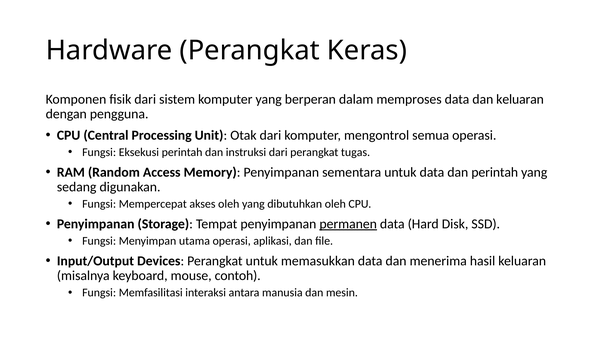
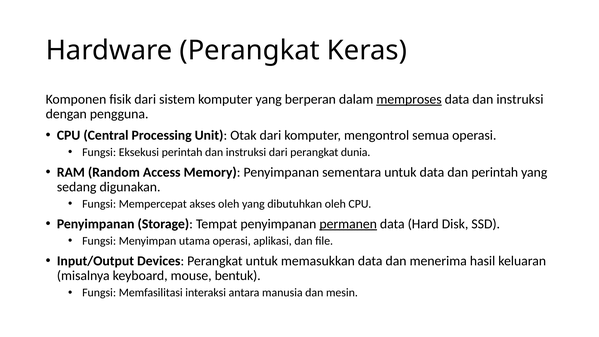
memproses underline: none -> present
data dan keluaran: keluaran -> instruksi
tugas: tugas -> dunia
contoh: contoh -> bentuk
